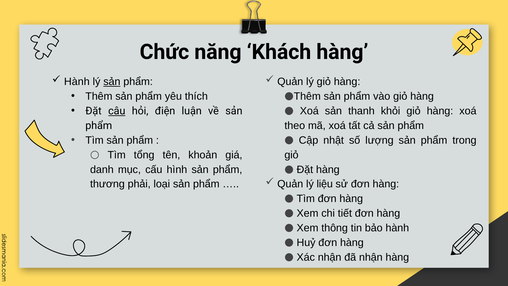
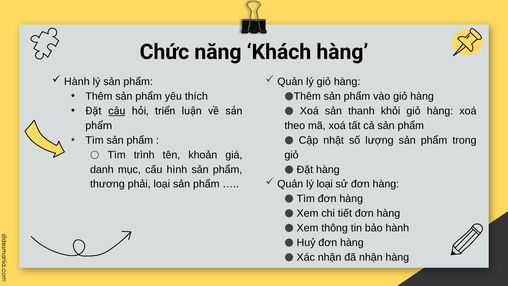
sản at (112, 82) underline: present -> none
điện: điện -> triển
tổng: tổng -> trình
lý liệu: liệu -> loại
